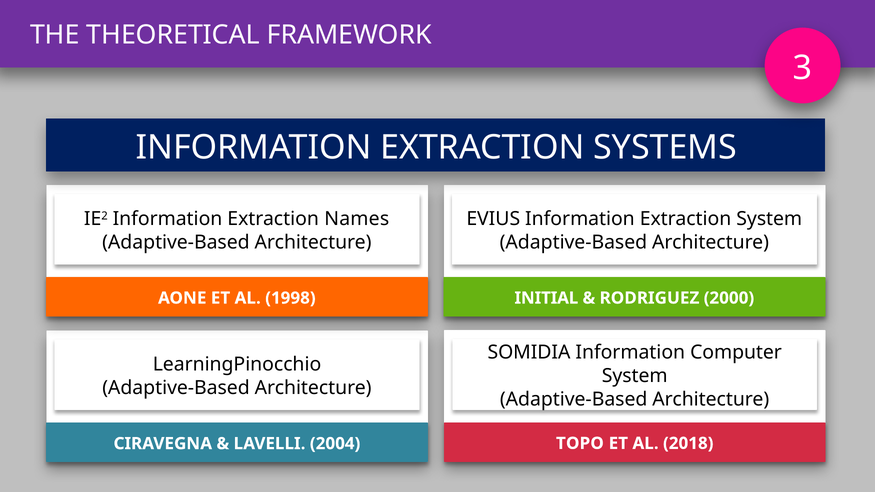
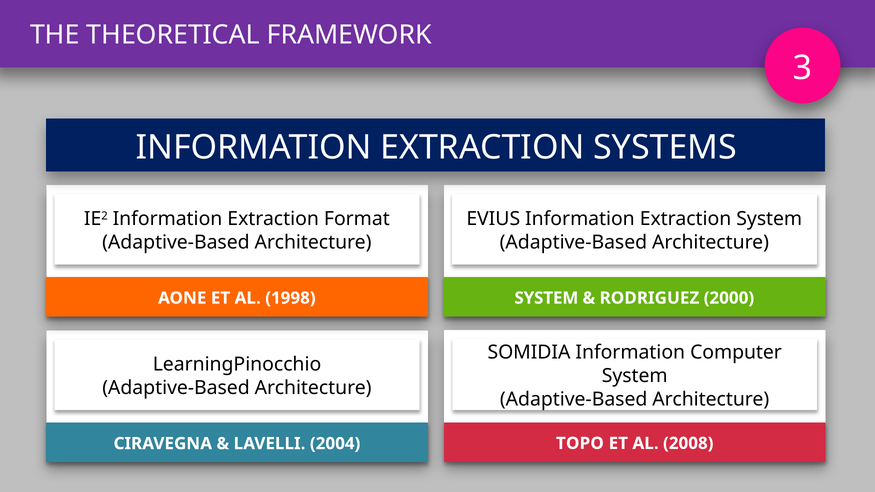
Names: Names -> Format
INITIAL at (546, 298): INITIAL -> SYSTEM
2018: 2018 -> 2008
